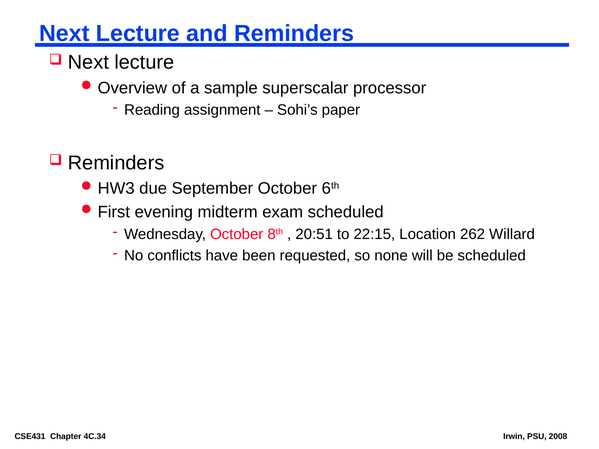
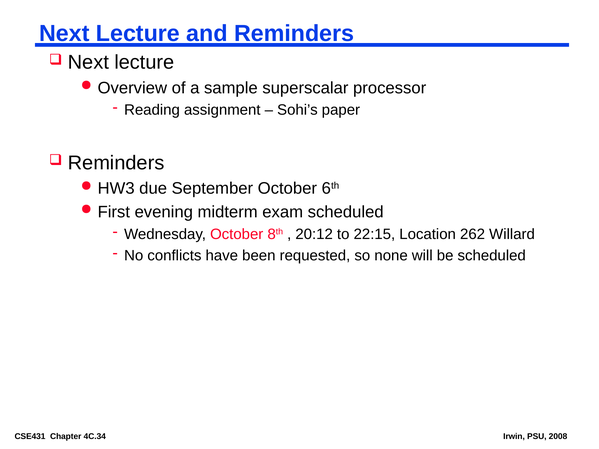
20:51: 20:51 -> 20:12
